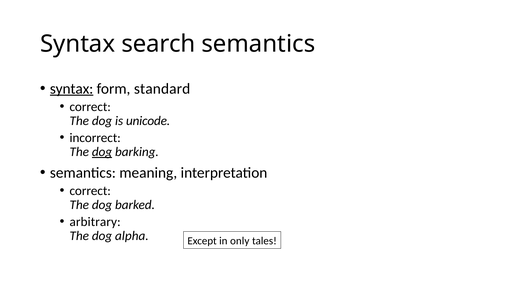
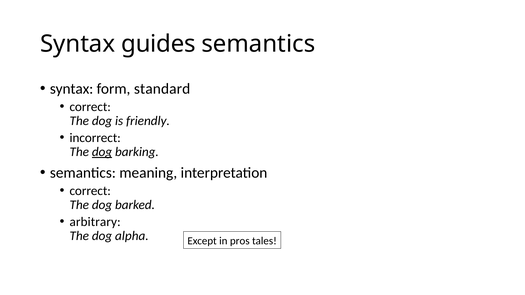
search: search -> guides
syntax at (72, 89) underline: present -> none
unicode: unicode -> friendly
only: only -> pros
